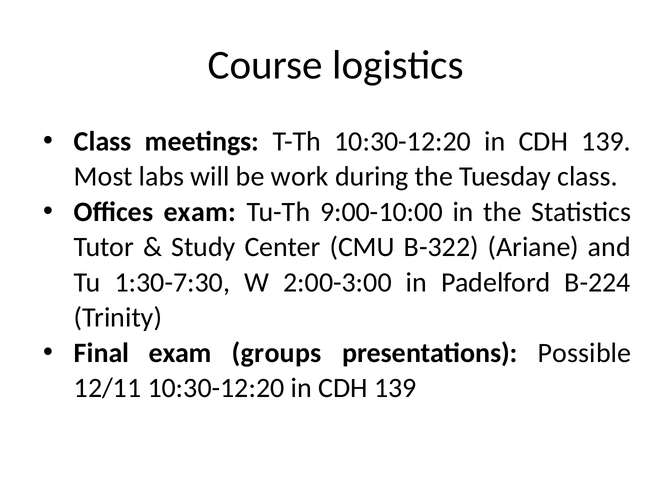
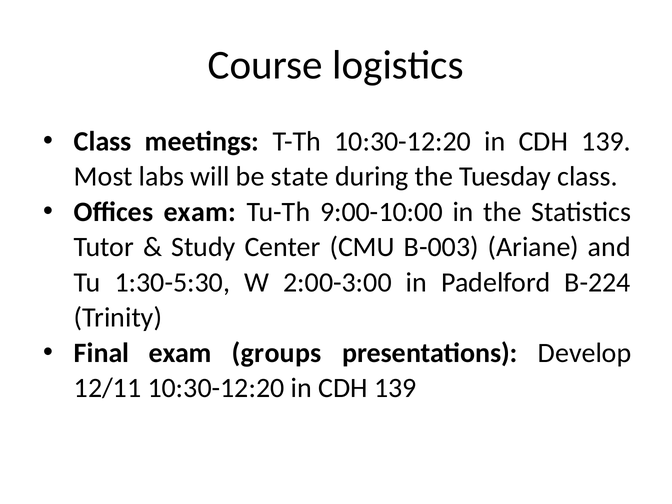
work: work -> state
B-322: B-322 -> B-003
1:30-7:30: 1:30-7:30 -> 1:30-5:30
Possible: Possible -> Develop
